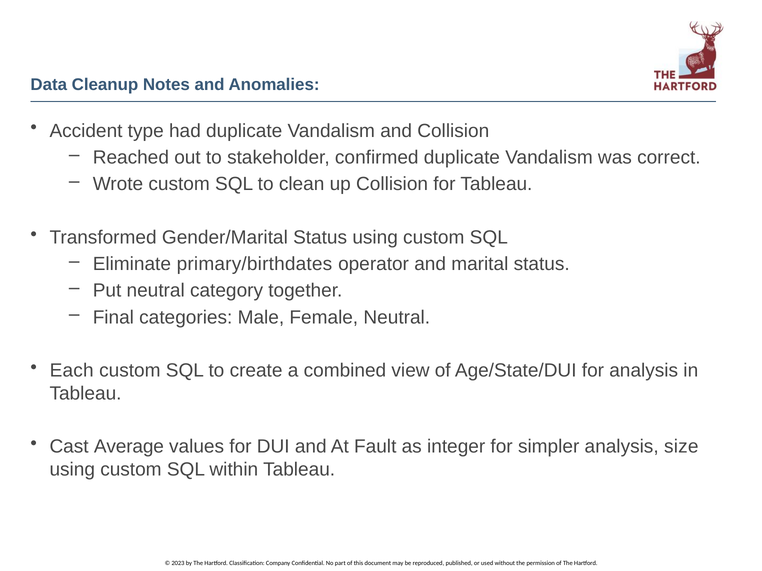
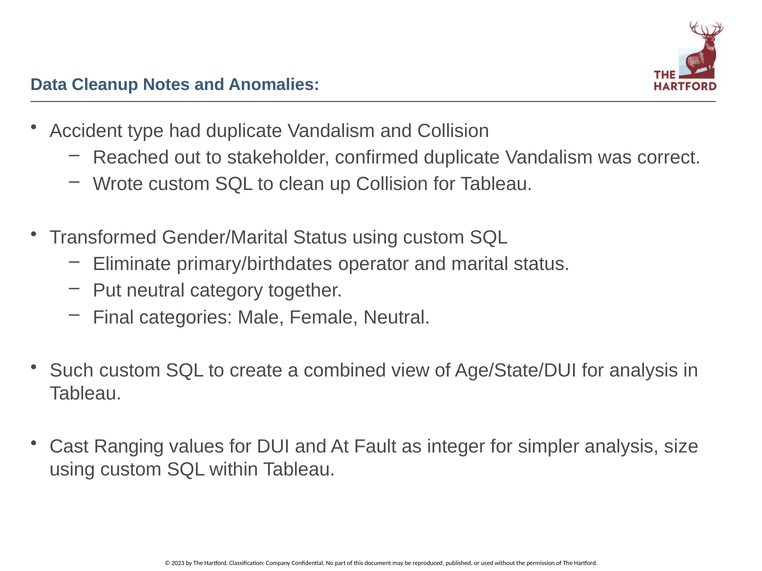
Each: Each -> Such
Average: Average -> Ranging
